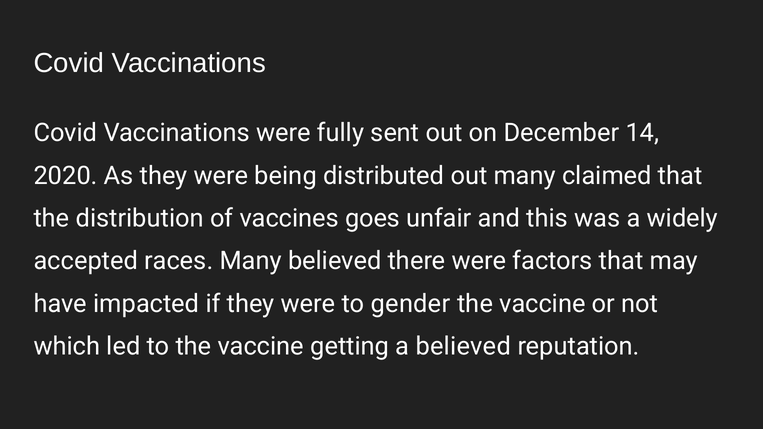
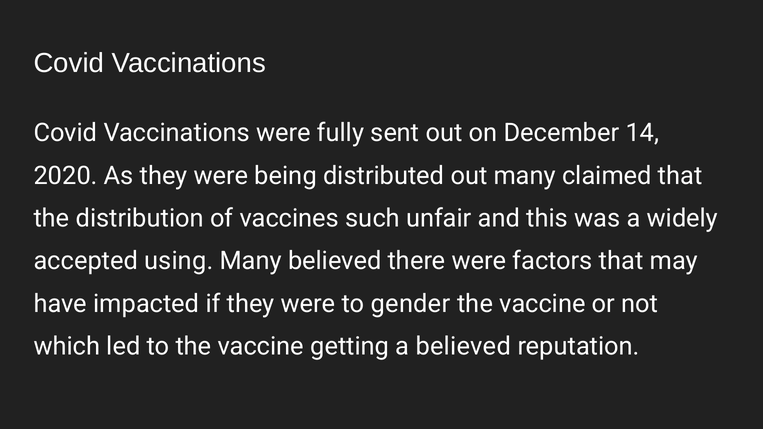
goes: goes -> such
races: races -> using
